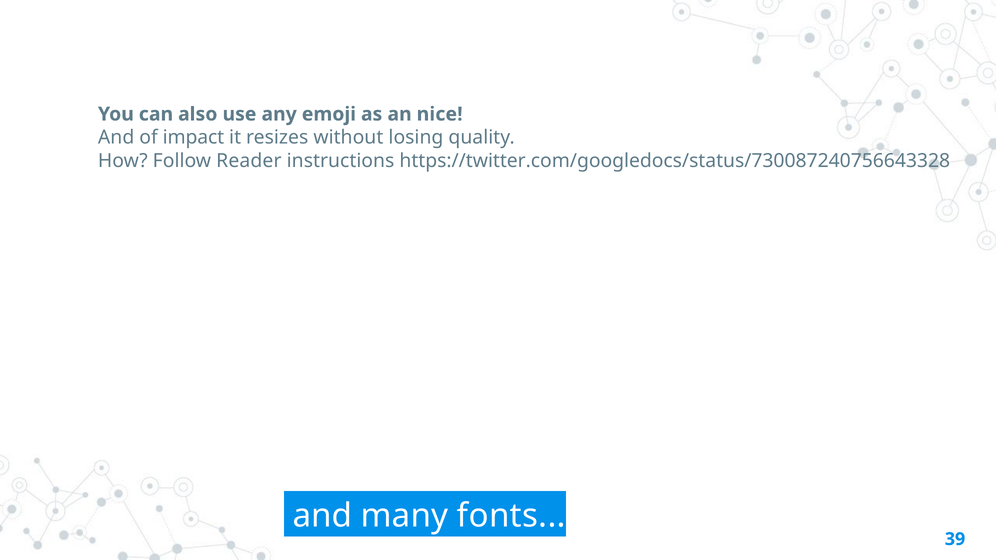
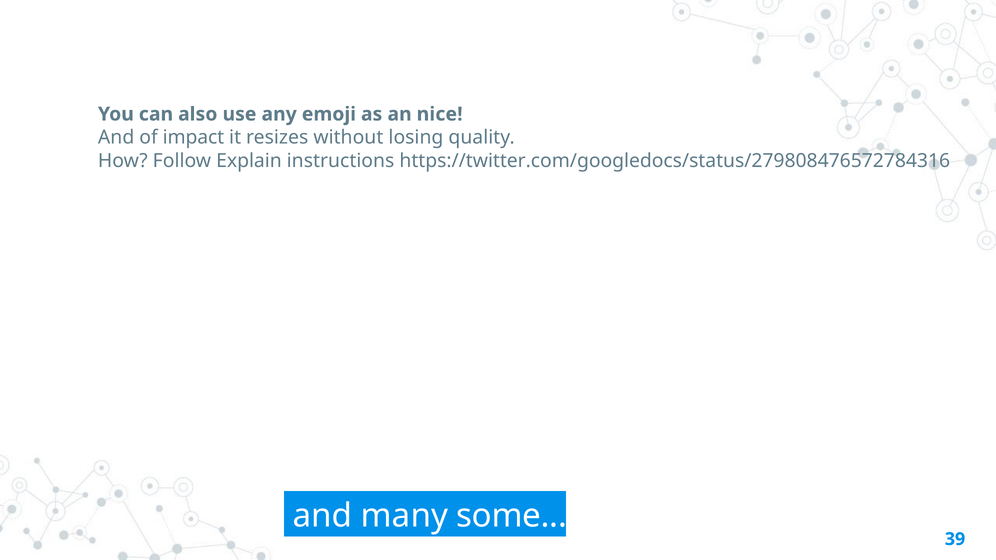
Reader: Reader -> Explain
https://twitter.com/googledocs/status/730087240756643328: https://twitter.com/googledocs/status/730087240756643328 -> https://twitter.com/googledocs/status/279808476572784316
fonts: fonts -> some
